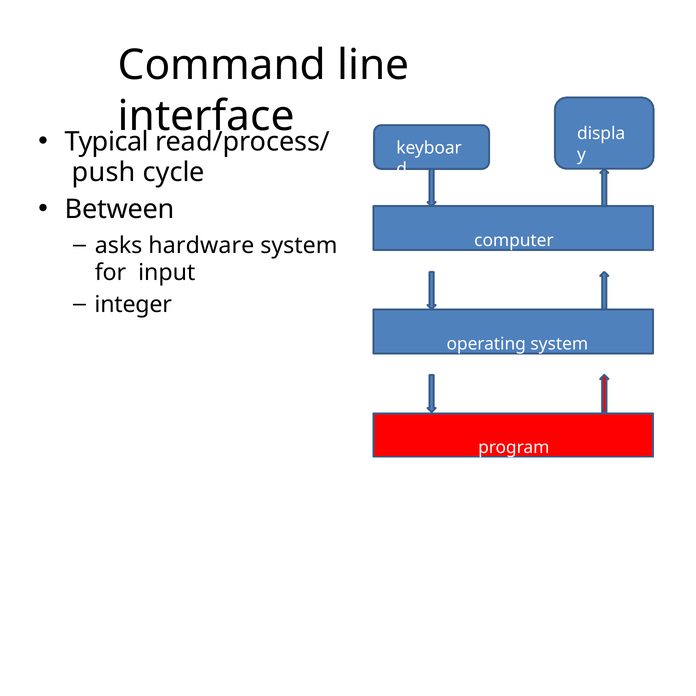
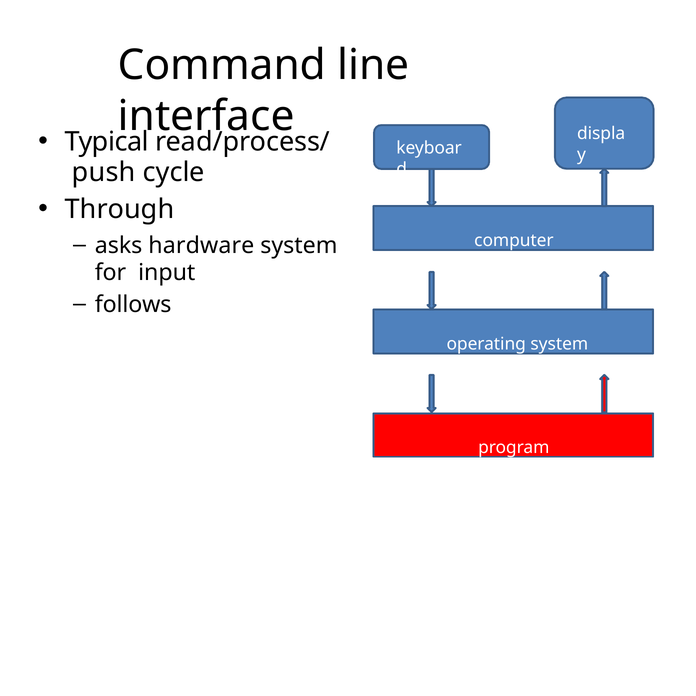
Between: Between -> Through
integer: integer -> follows
